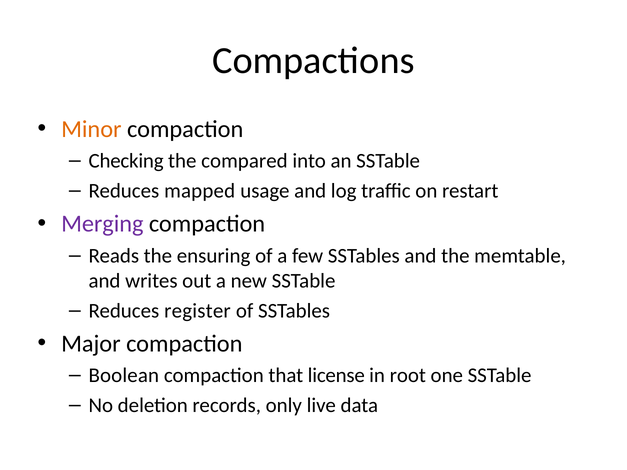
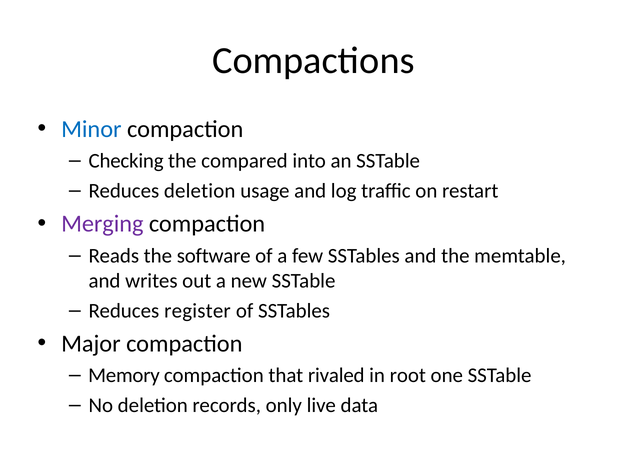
Minor colour: orange -> blue
Reduces mapped: mapped -> deletion
ensuring: ensuring -> software
Boolean: Boolean -> Memory
license: license -> rivaled
